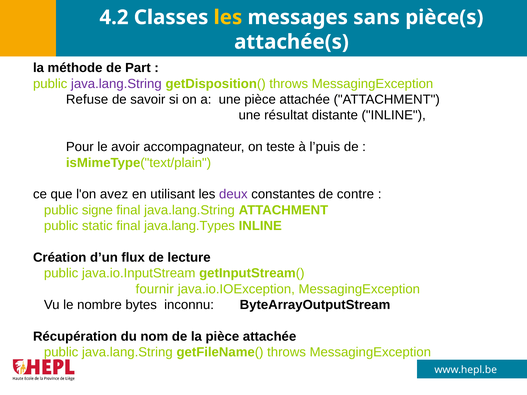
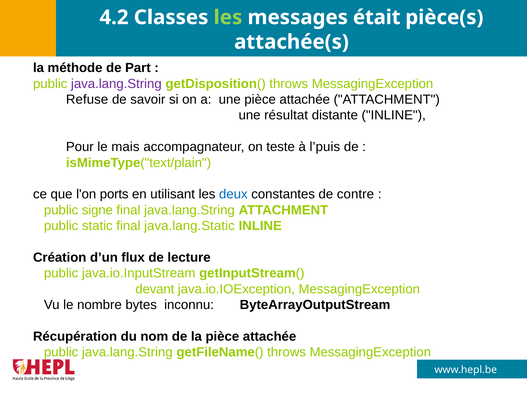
les at (228, 17) colour: yellow -> light green
sans: sans -> était
avoir: avoir -> mais
avez: avez -> ports
deux colour: purple -> blue
java.lang.Types: java.lang.Types -> java.lang.Static
fournir: fournir -> devant
